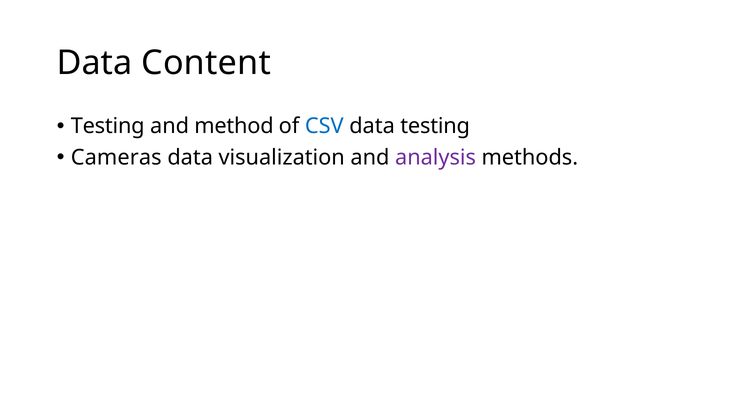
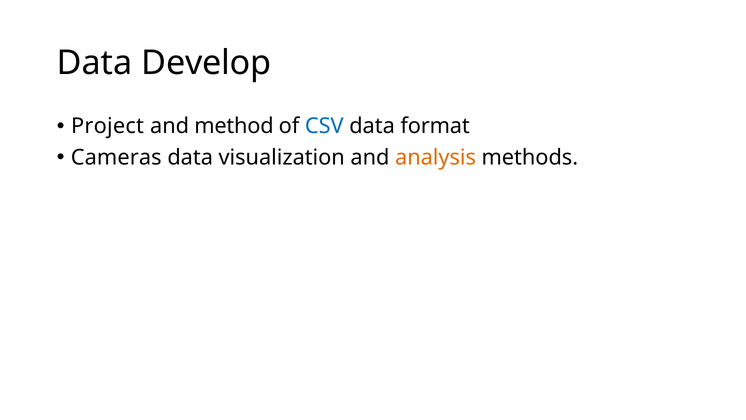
Content: Content -> Develop
Testing at (108, 126): Testing -> Project
data testing: testing -> format
analysis colour: purple -> orange
